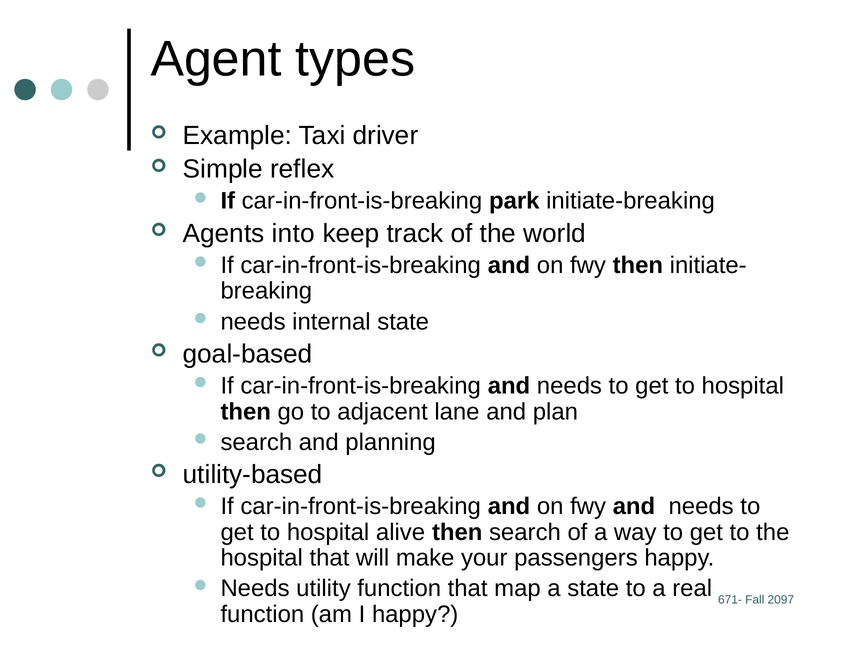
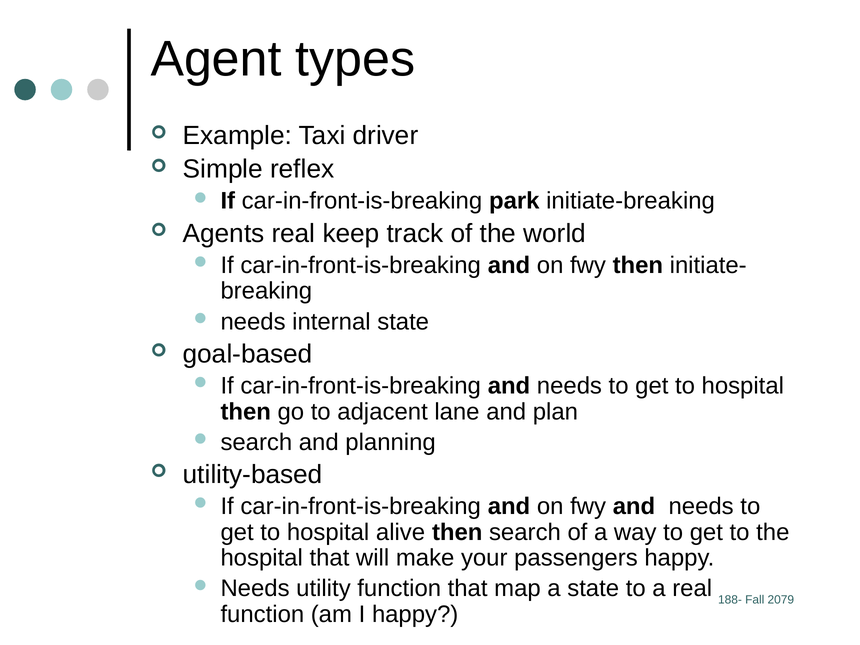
Agents into: into -> real
671-: 671- -> 188-
2097: 2097 -> 2079
